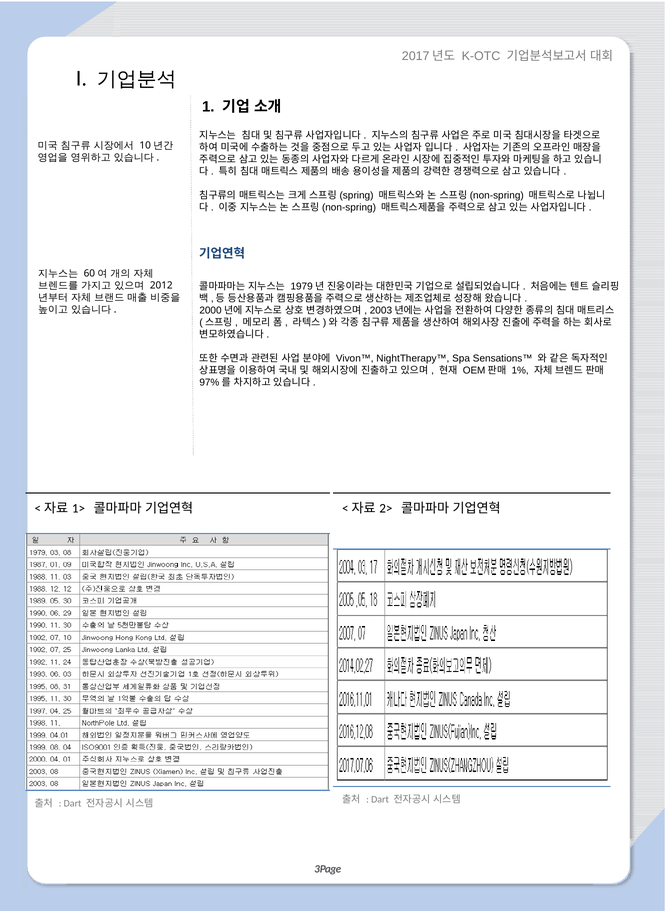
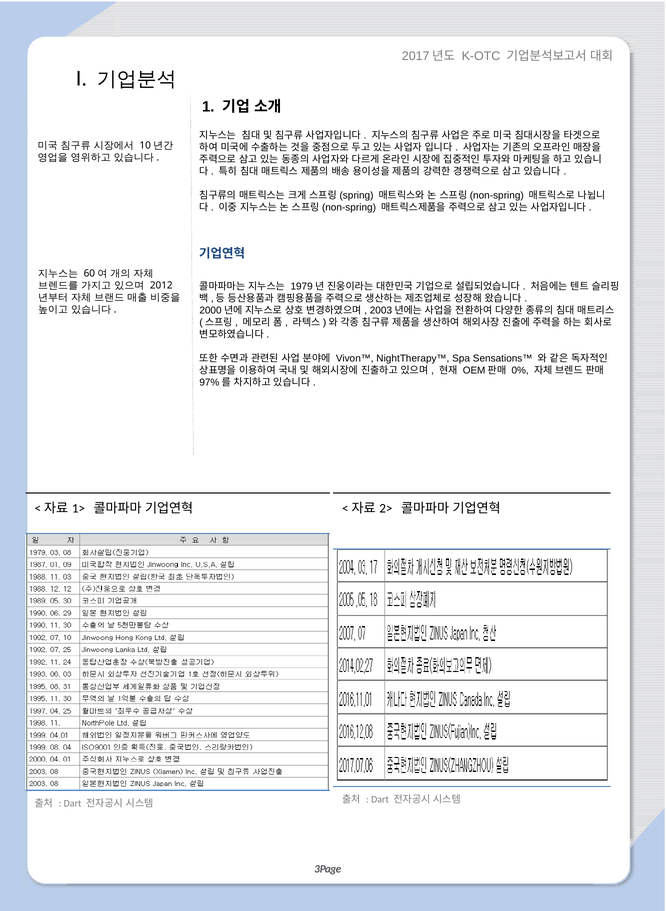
1%: 1% -> 0%
